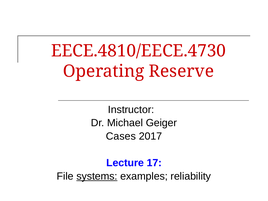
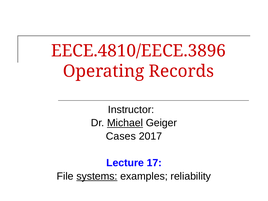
EECE.4810/EECE.4730: EECE.4810/EECE.4730 -> EECE.4810/EECE.3896
Reserve: Reserve -> Records
Michael underline: none -> present
